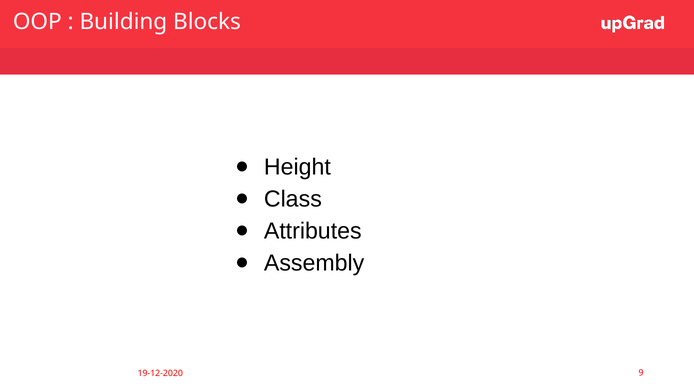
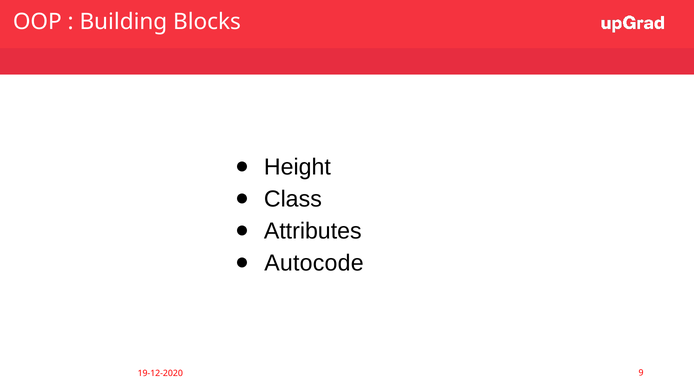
Assembly: Assembly -> Autocode
